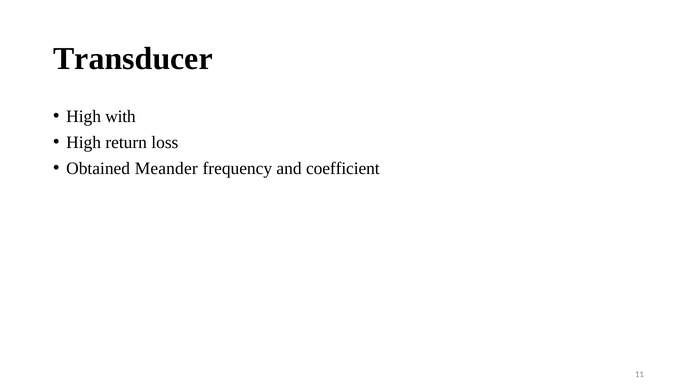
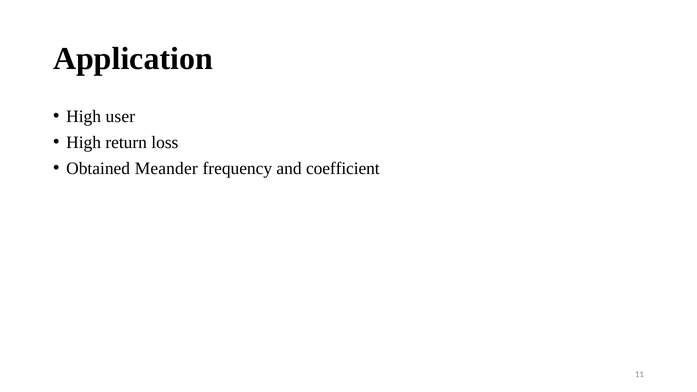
Transducer: Transducer -> Application
with: with -> user
